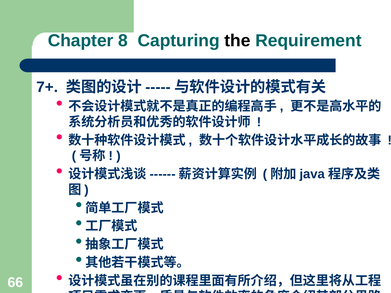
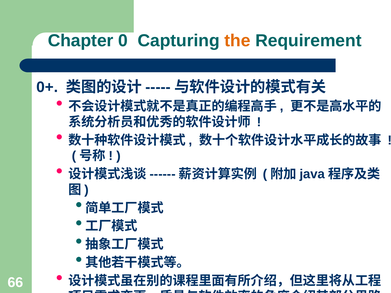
8: 8 -> 0
the colour: black -> orange
7+: 7+ -> 0+
